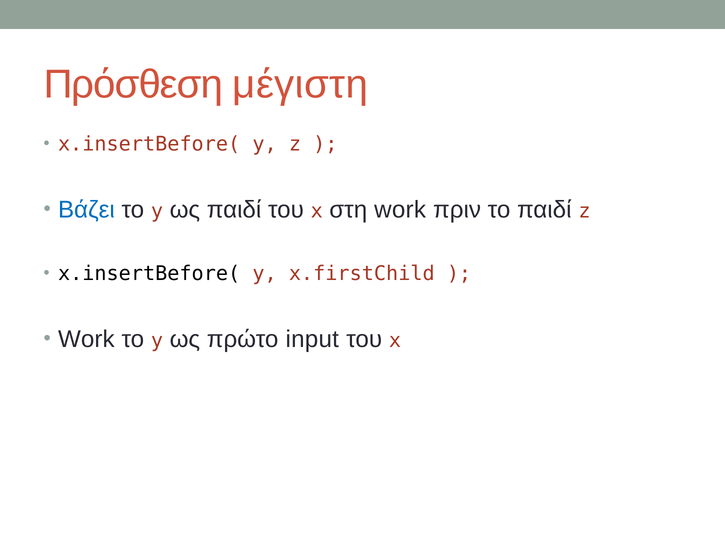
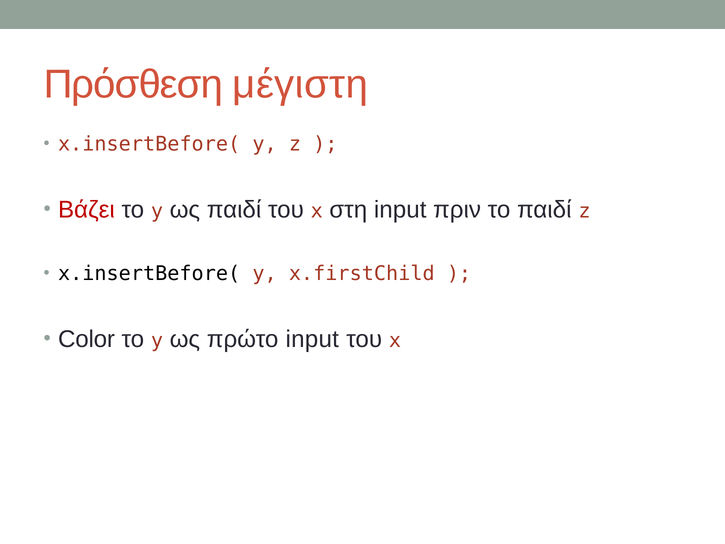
Βάζει colour: blue -> red
στη work: work -> input
Work at (86, 339): Work -> Color
